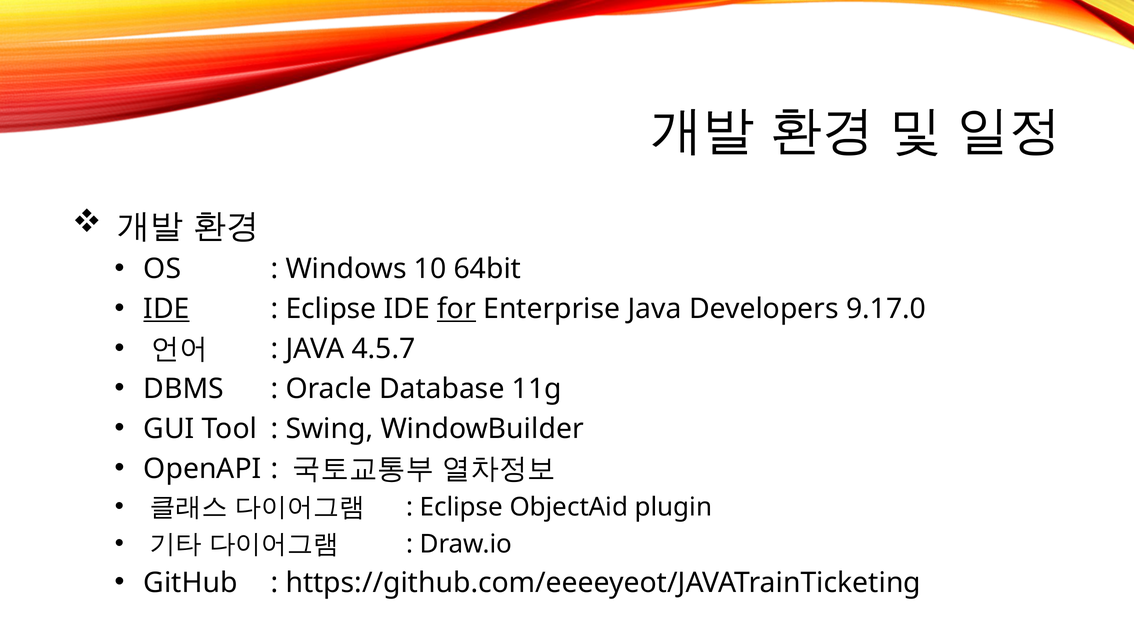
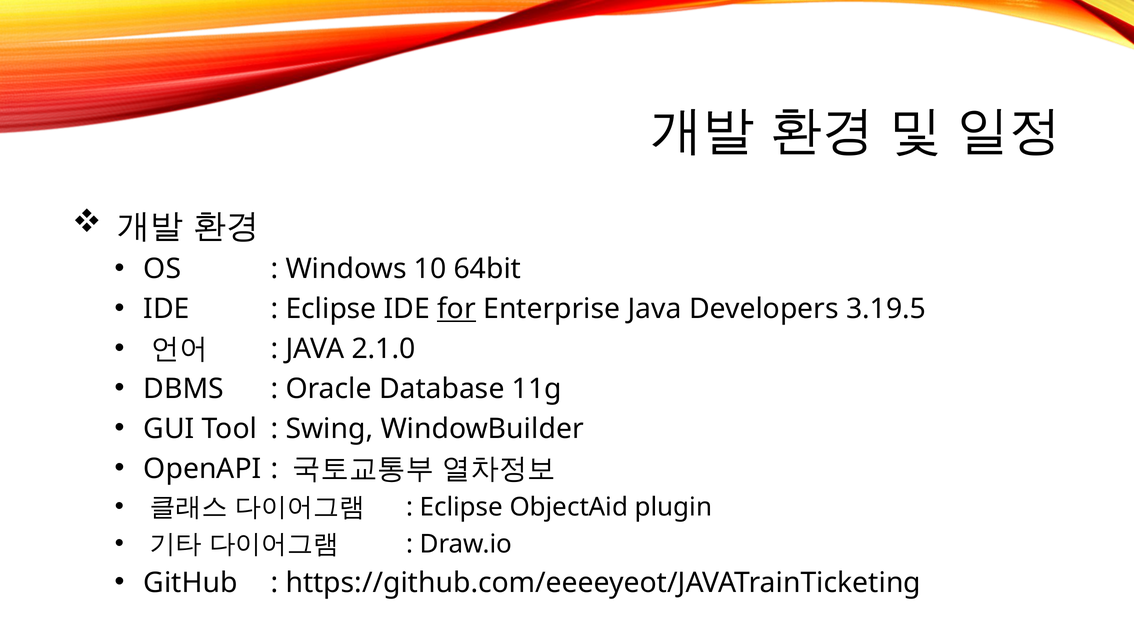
IDE at (166, 309) underline: present -> none
9.17.0: 9.17.0 -> 3.19.5
4.5.7: 4.5.7 -> 2.1.0
